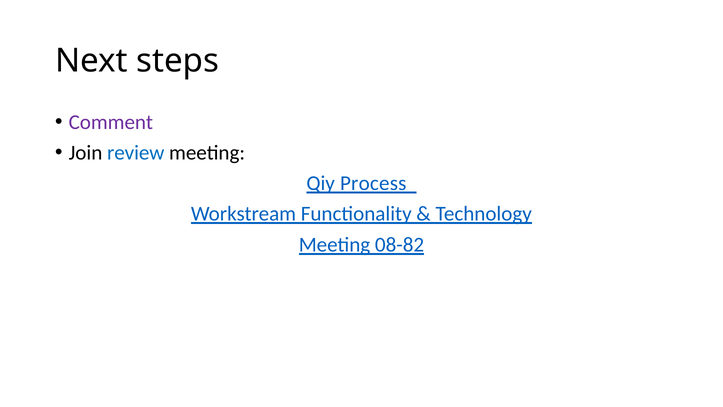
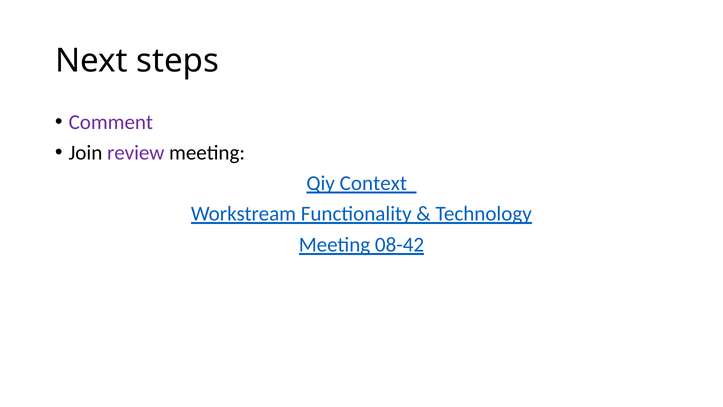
review colour: blue -> purple
Process: Process -> Context
08-82: 08-82 -> 08-42
